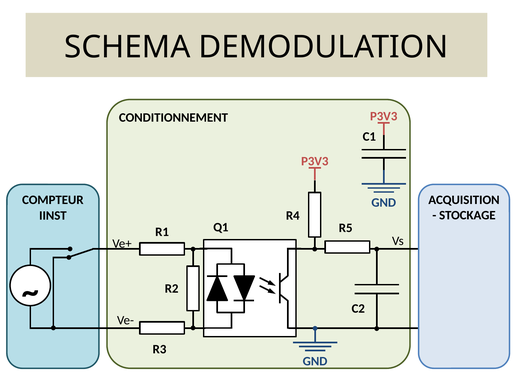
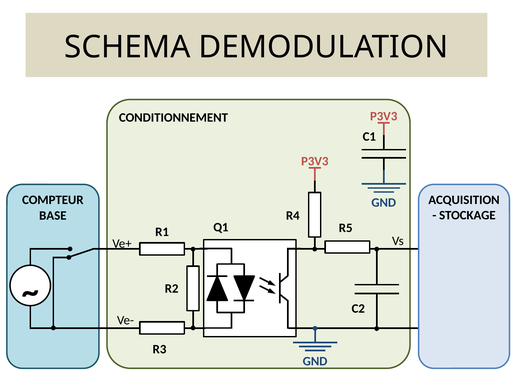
IINST: IINST -> BASE
